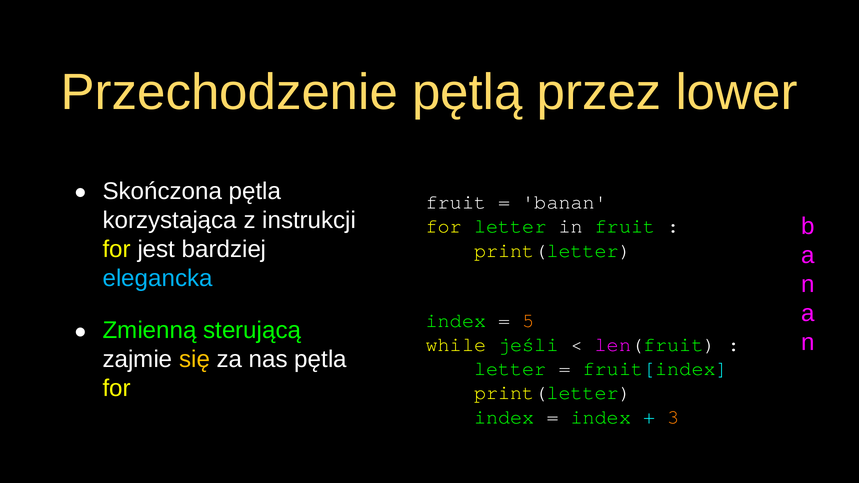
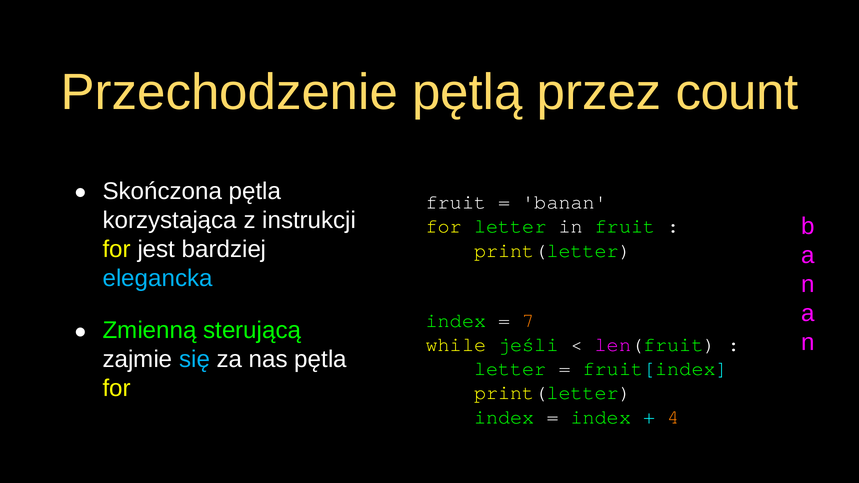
lower: lower -> count
5: 5 -> 7
się colour: yellow -> light blue
3: 3 -> 4
